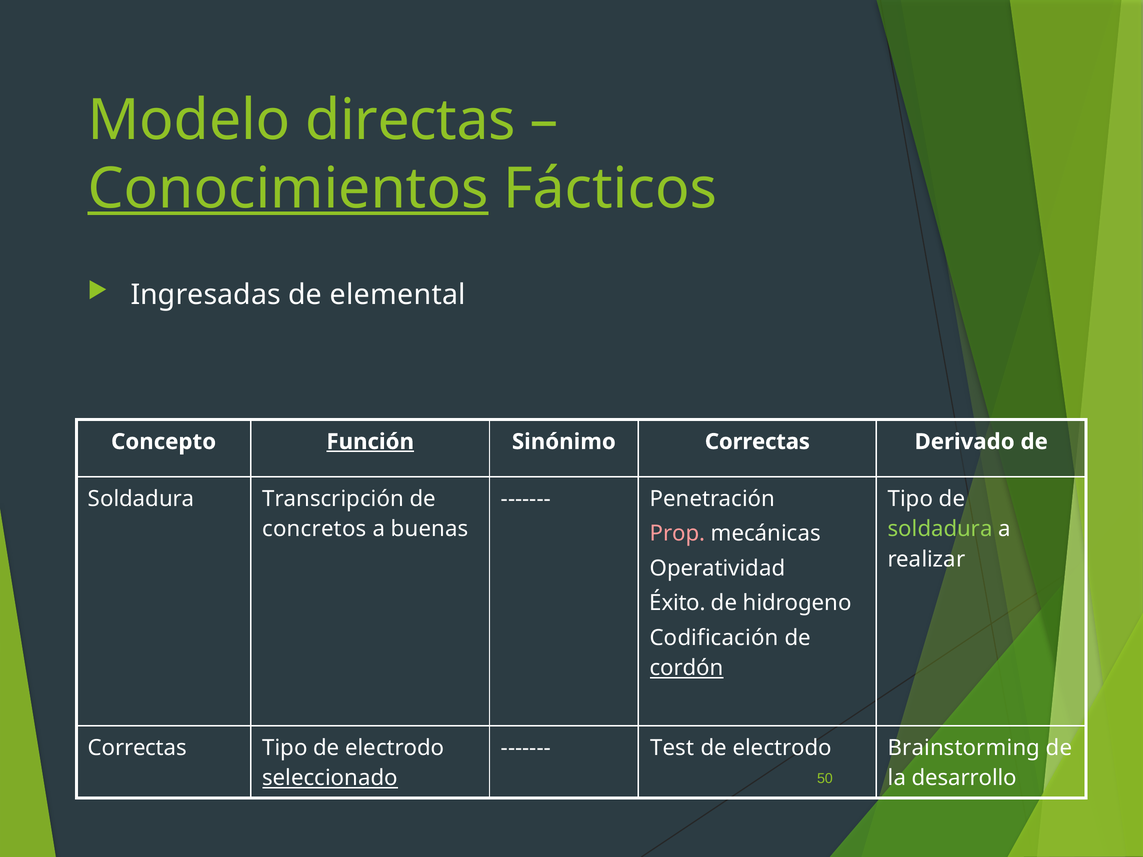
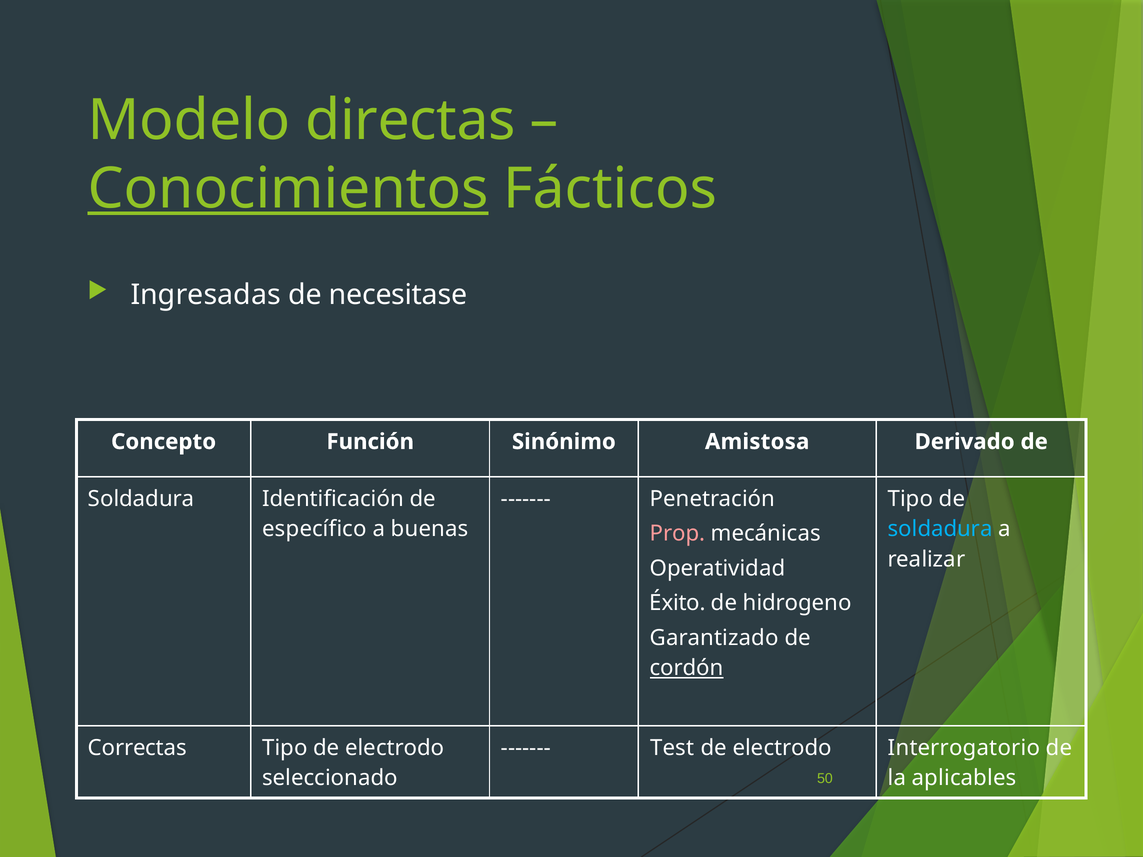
elemental: elemental -> necesitase
Función underline: present -> none
Sinónimo Correctas: Correctas -> Amistosa
Transcripción: Transcripción -> Identificación
concretos: concretos -> específico
soldadura at (940, 529) colour: light green -> light blue
Codificación: Codificación -> Garantizado
Brainstorming: Brainstorming -> Interrogatorio
seleccionado underline: present -> none
desarrollo: desarrollo -> aplicables
